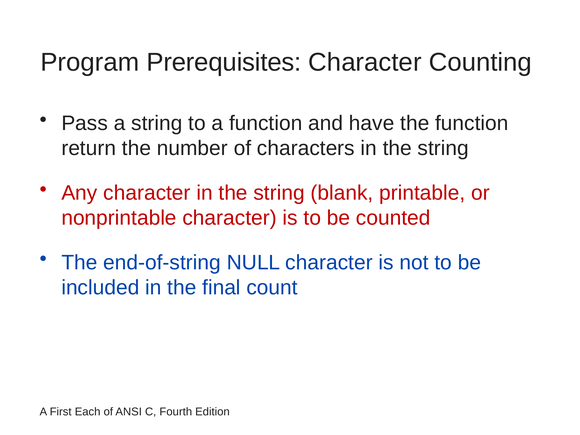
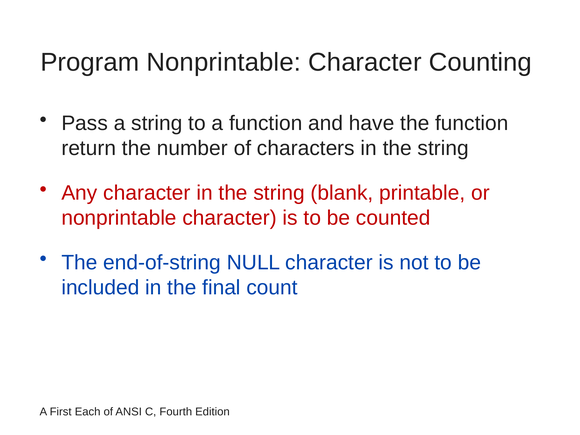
Program Prerequisites: Prerequisites -> Nonprintable
